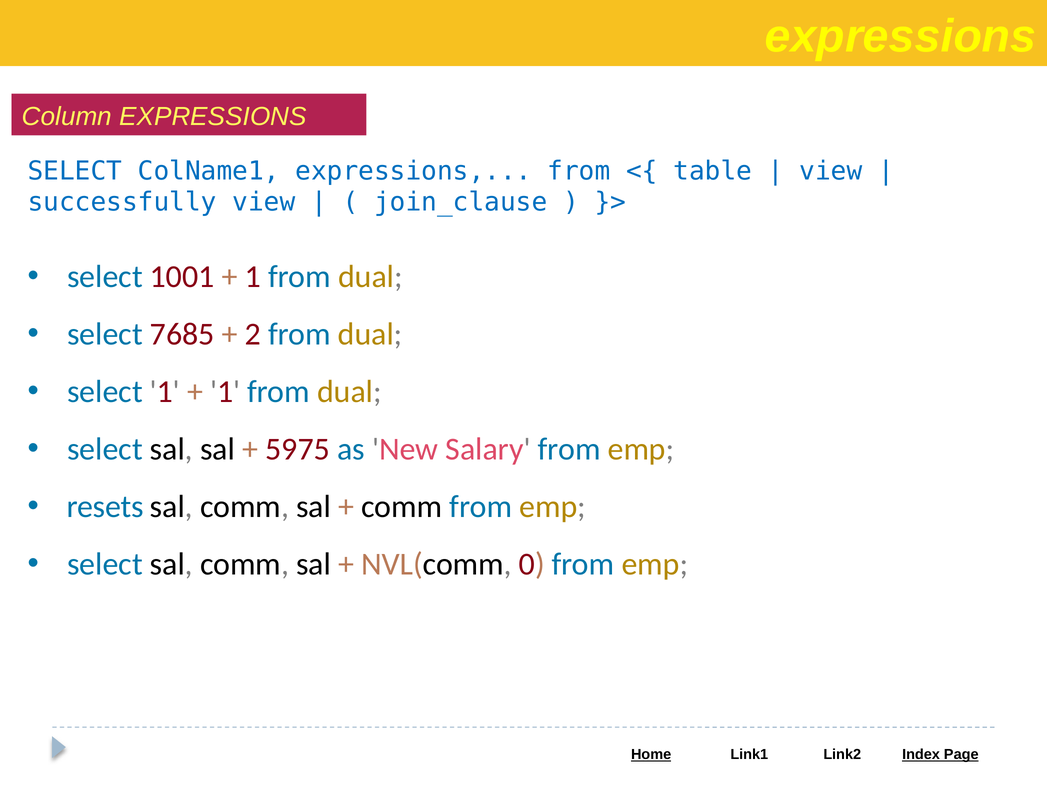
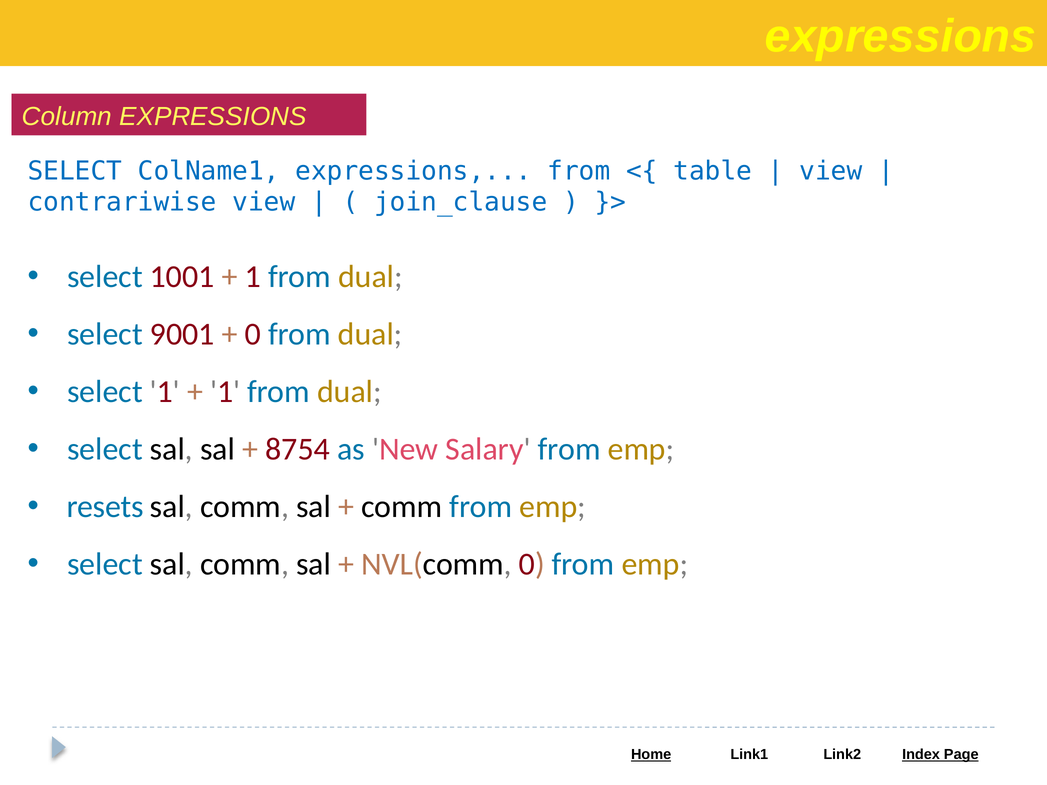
successfully: successfully -> contrariwise
7685: 7685 -> 9001
2 at (253, 334): 2 -> 0
5975: 5975 -> 8754
